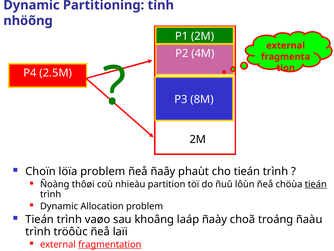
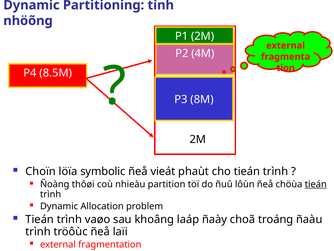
2.5M: 2.5M -> 8.5M
löïa problem: problem -> symbolic
ñaây: ñaây -> vieát
fragmentation underline: present -> none
